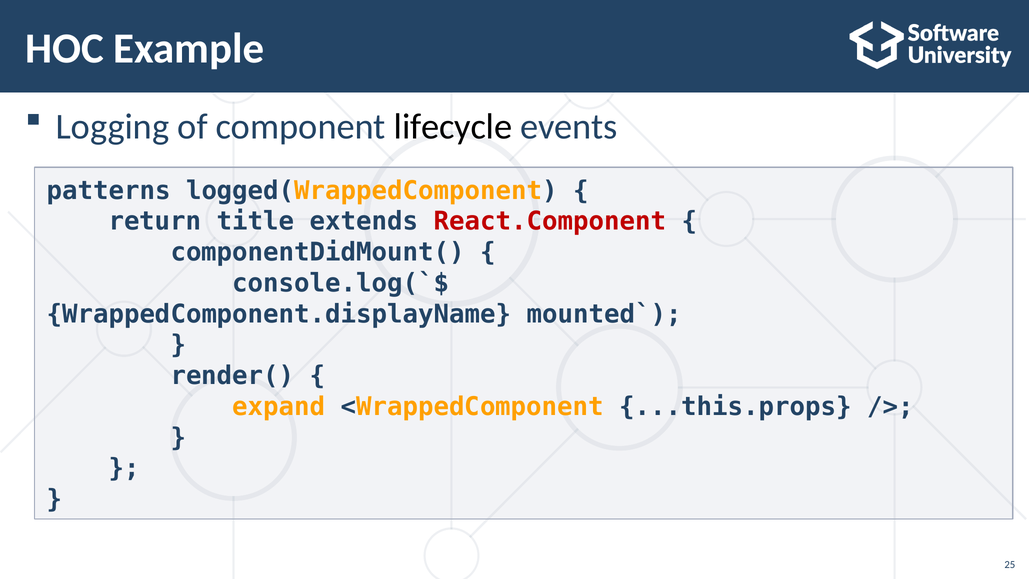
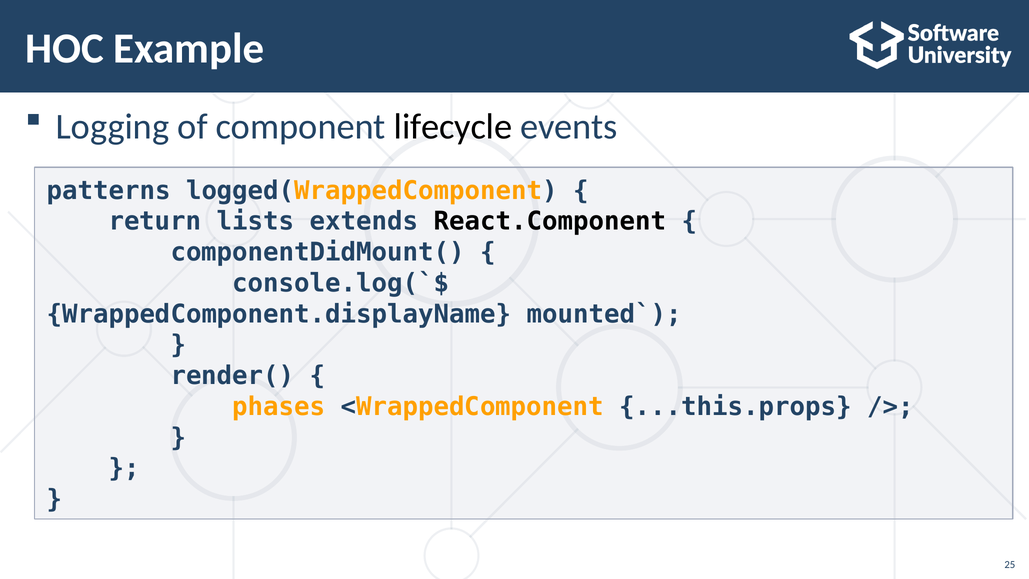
title: title -> lists
React.Component colour: red -> black
expand: expand -> phases
